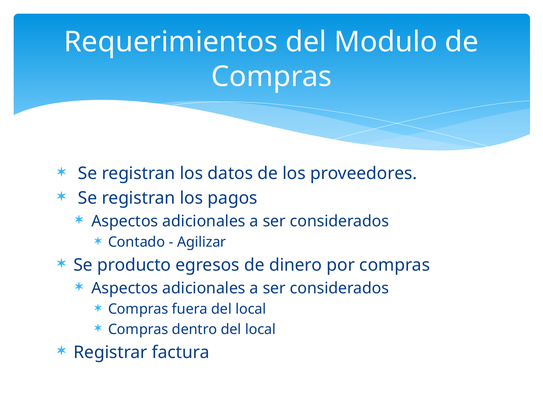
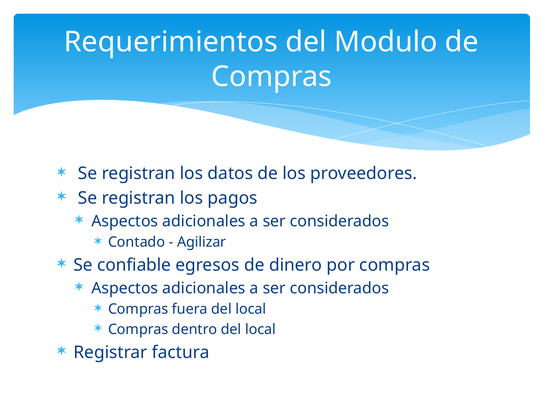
producto: producto -> confiable
